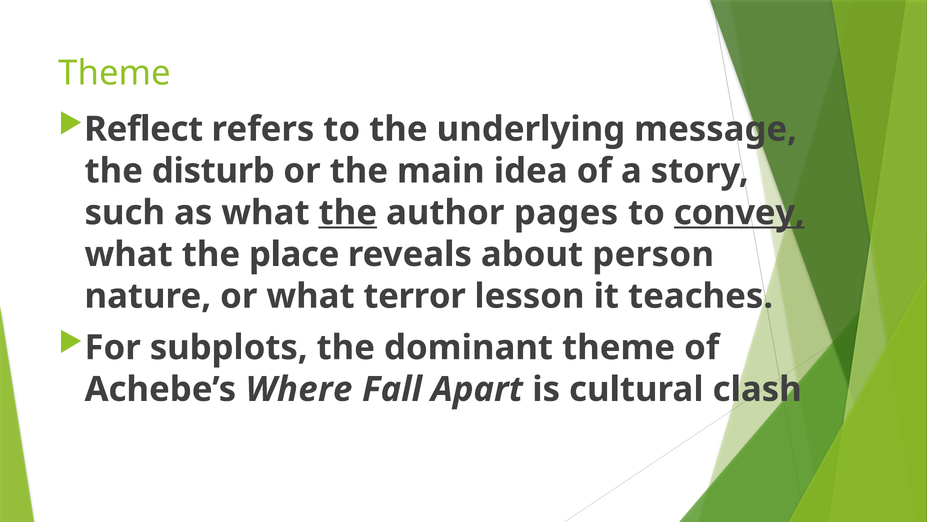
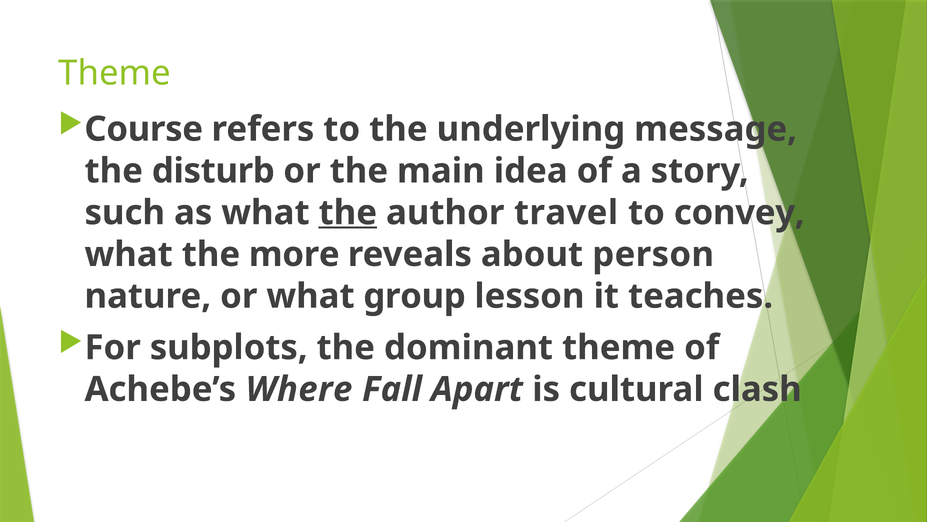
Reflect: Reflect -> Course
pages: pages -> travel
convey underline: present -> none
place: place -> more
terror: terror -> group
